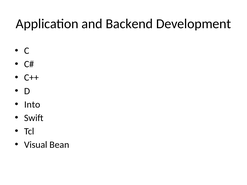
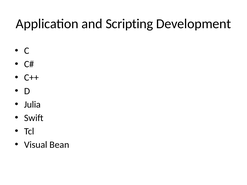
Backend: Backend -> Scripting
Into: Into -> Julia
